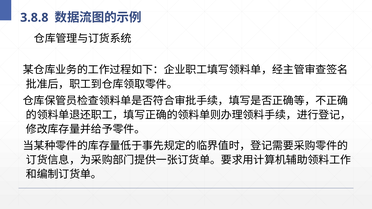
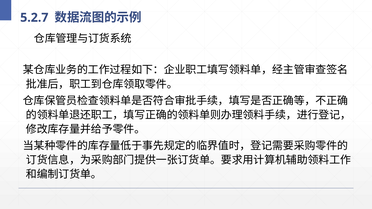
3.8.8: 3.8.8 -> 5.2.7
